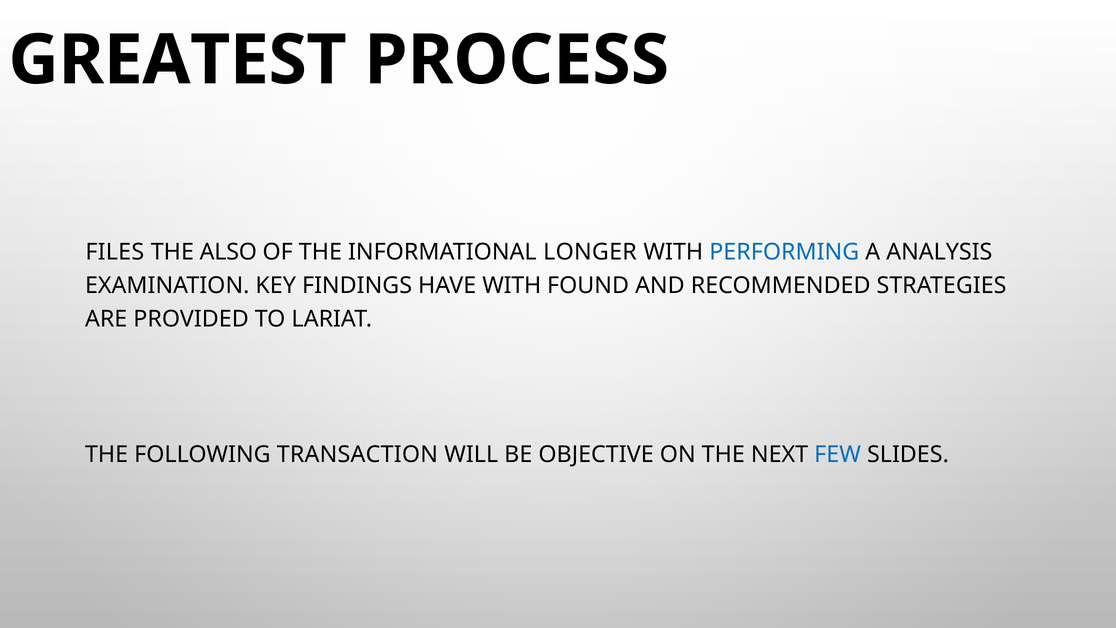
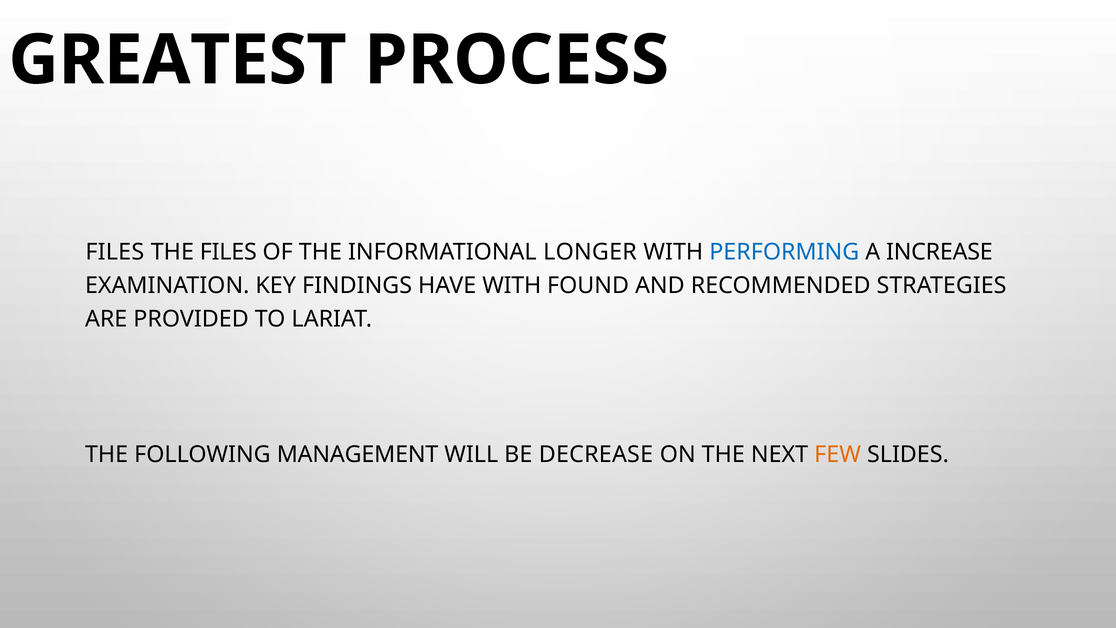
THE ALSO: ALSO -> FILES
ANALYSIS: ANALYSIS -> INCREASE
TRANSACTION: TRANSACTION -> MANAGEMENT
OBJECTIVE: OBJECTIVE -> DECREASE
FEW colour: blue -> orange
